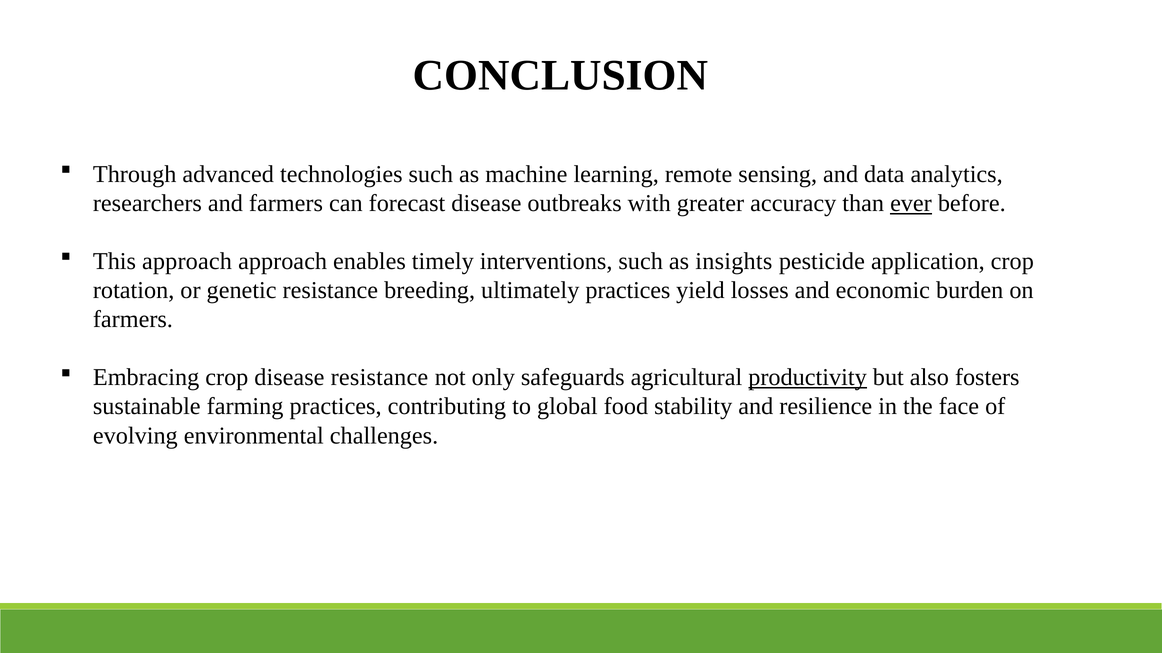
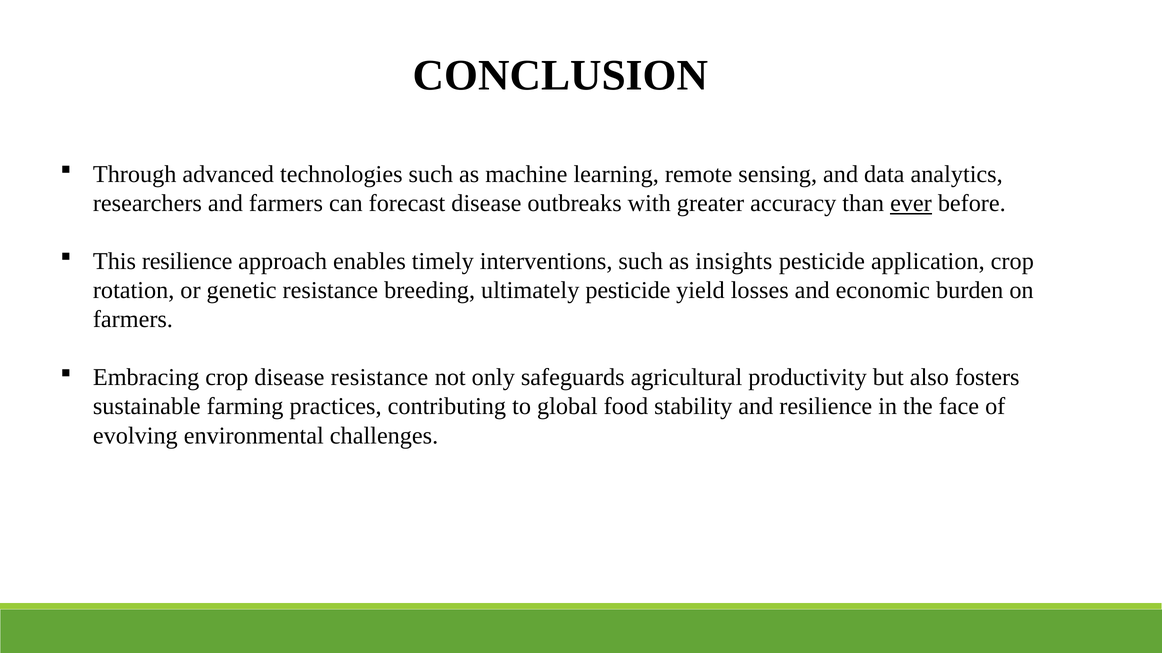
This approach: approach -> resilience
ultimately practices: practices -> pesticide
productivity underline: present -> none
